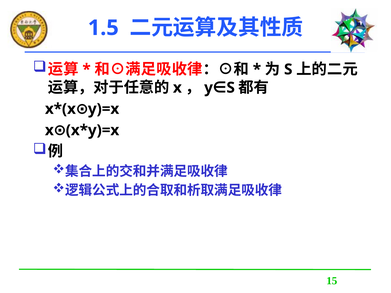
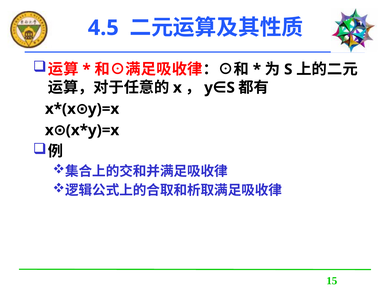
1.5: 1.5 -> 4.5
